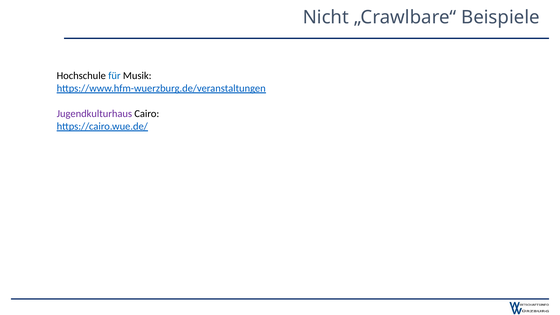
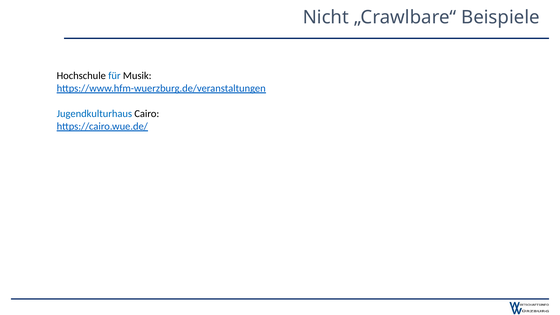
Jugendkulturhaus colour: purple -> blue
